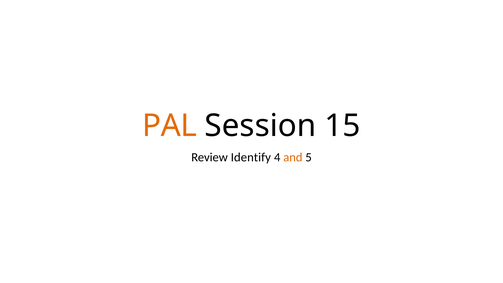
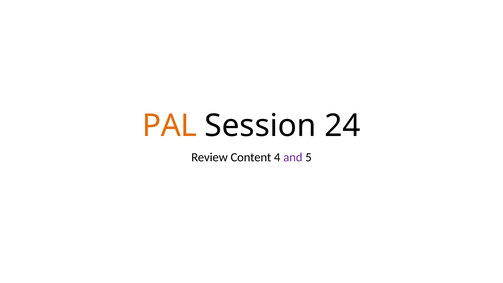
15: 15 -> 24
Identify: Identify -> Content
and colour: orange -> purple
